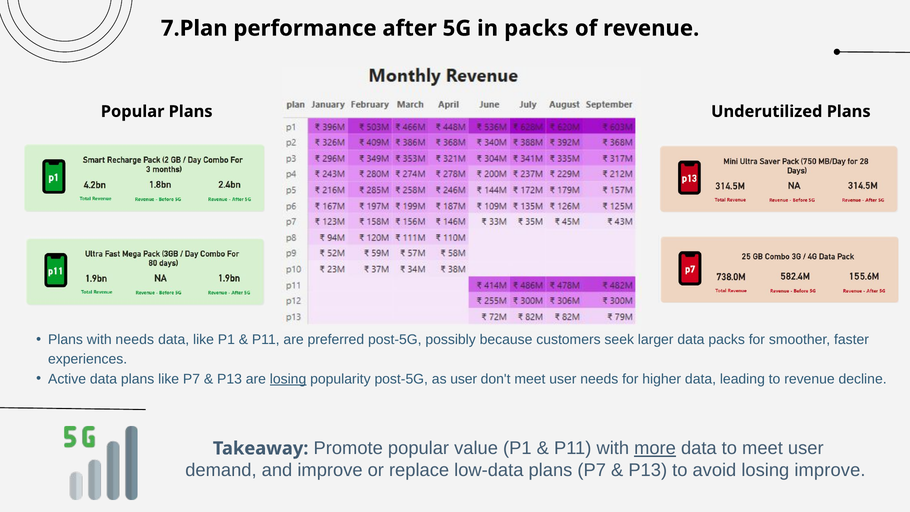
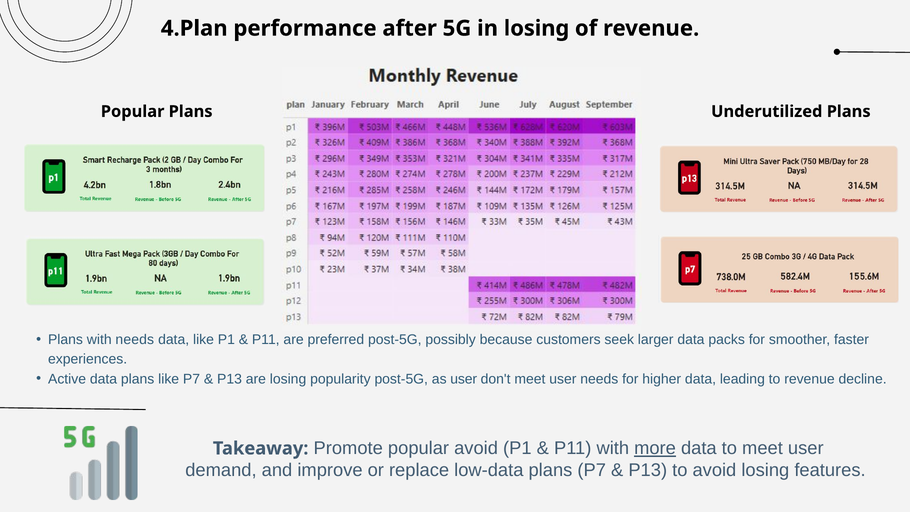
7.Plan: 7.Plan -> 4.Plan
in packs: packs -> losing
losing at (288, 379) underline: present -> none
popular value: value -> avoid
losing improve: improve -> features
